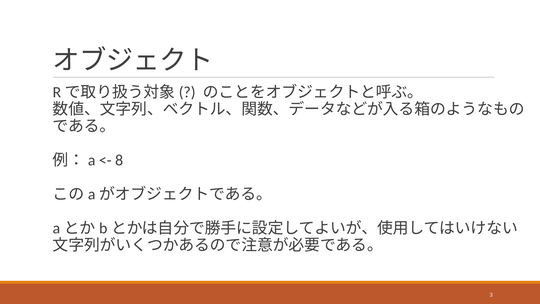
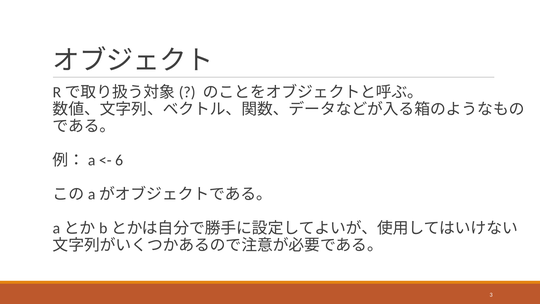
8: 8 -> 6
